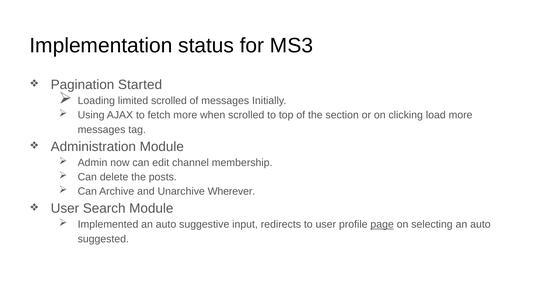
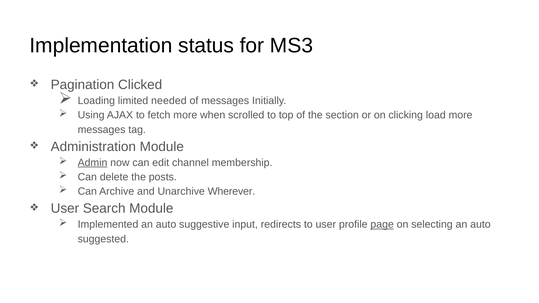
Started: Started -> Clicked
limited scrolled: scrolled -> needed
Admin underline: none -> present
